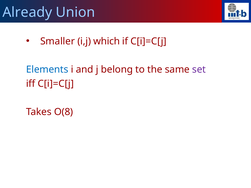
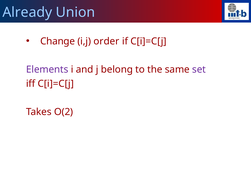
Smaller: Smaller -> Change
which: which -> order
Elements colour: blue -> purple
O(8: O(8 -> O(2
